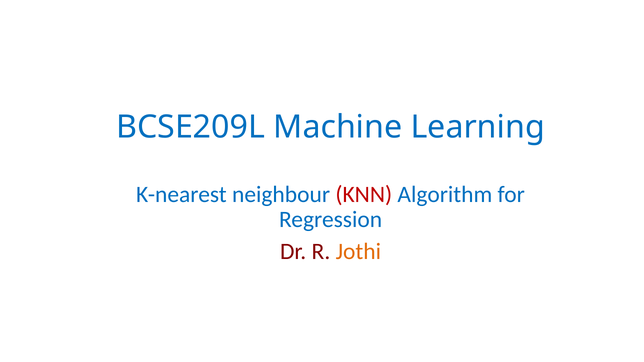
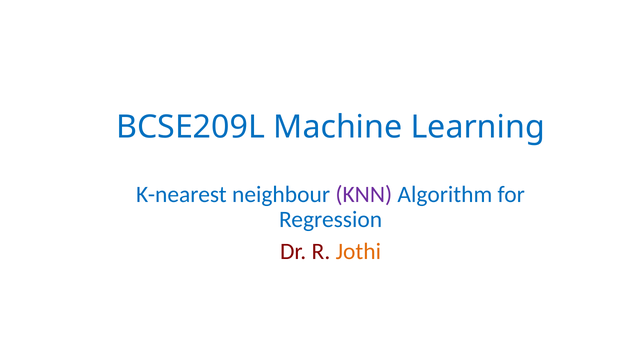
KNN colour: red -> purple
